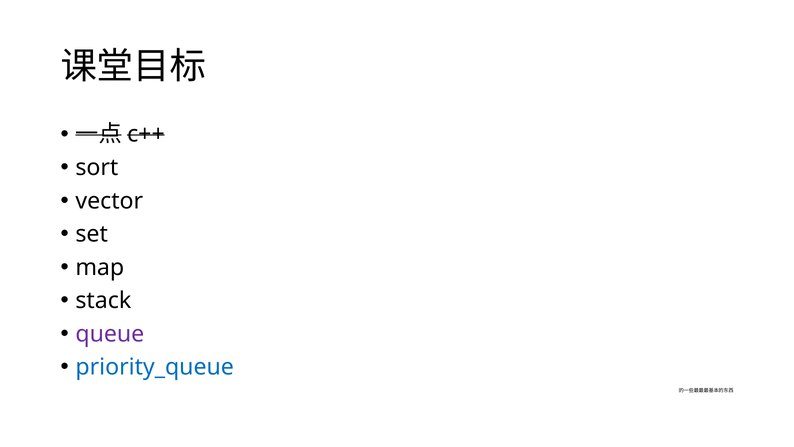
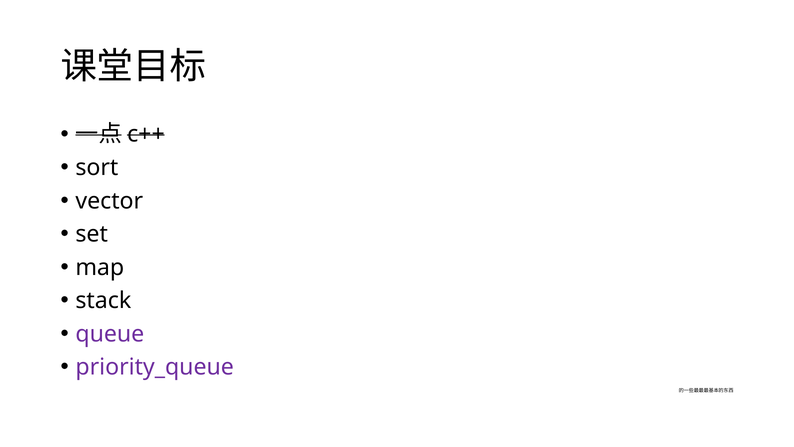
priority_queue colour: blue -> purple
